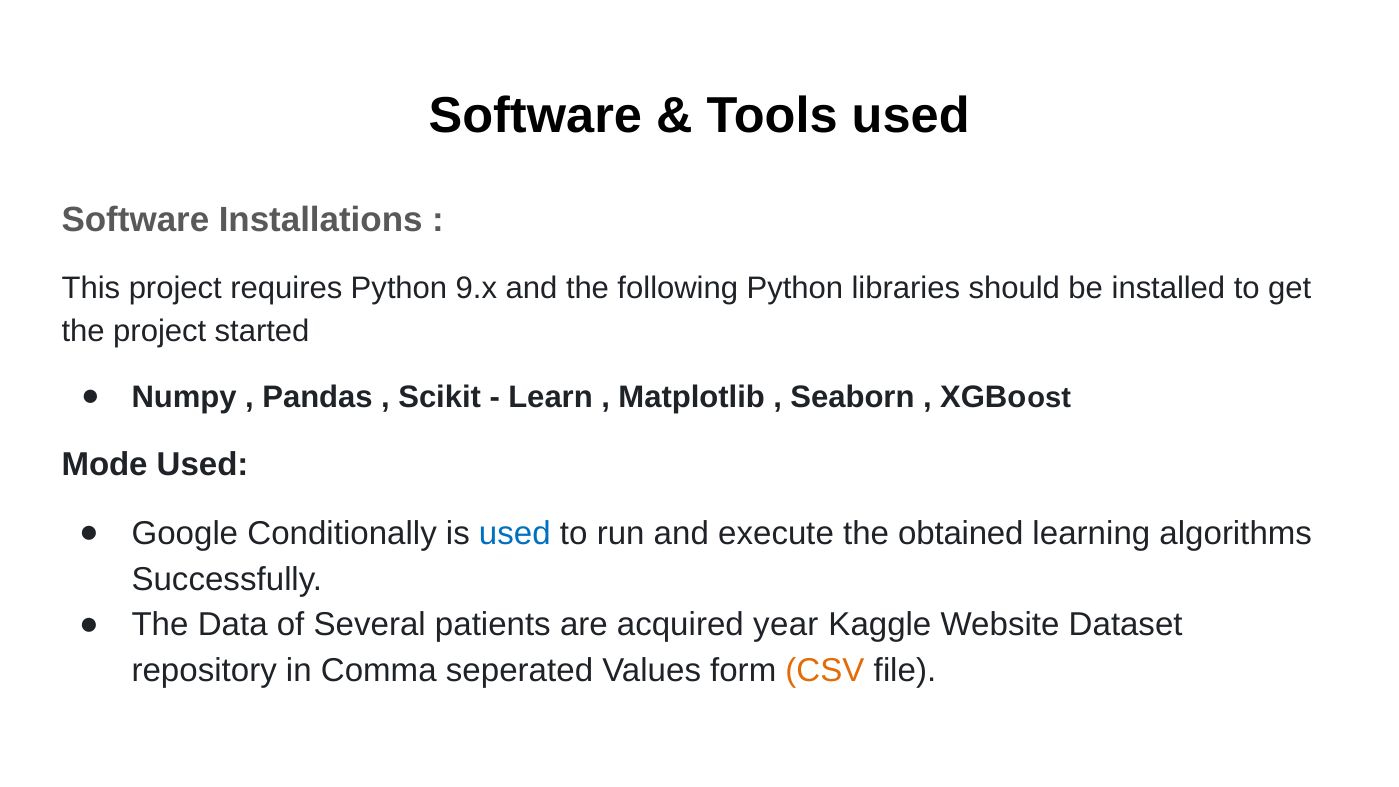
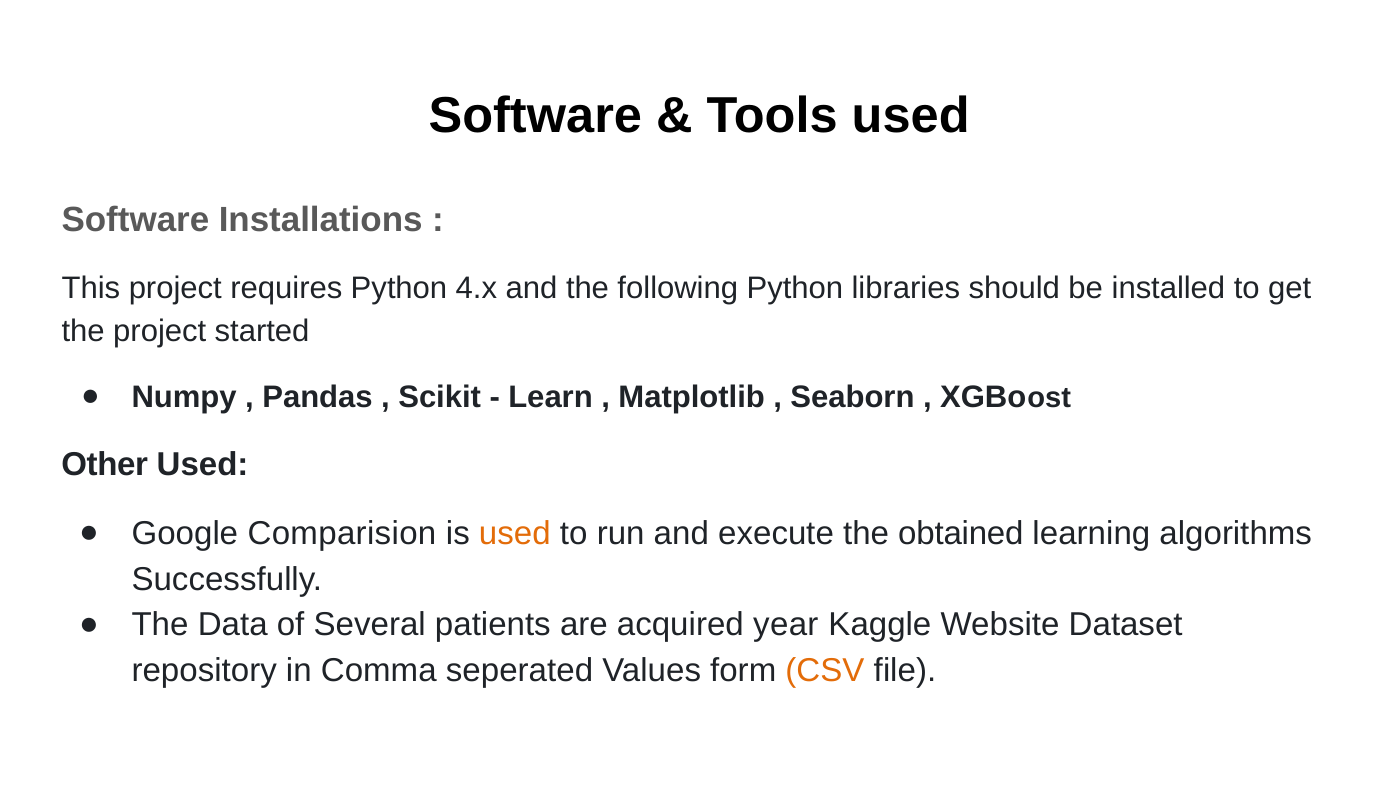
9.x: 9.x -> 4.x
Mode: Mode -> Other
Conditionally: Conditionally -> Comparision
used at (515, 534) colour: blue -> orange
